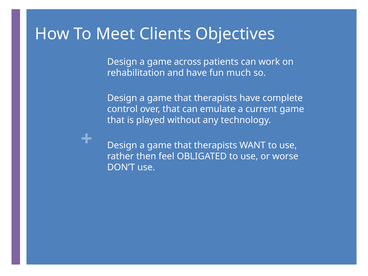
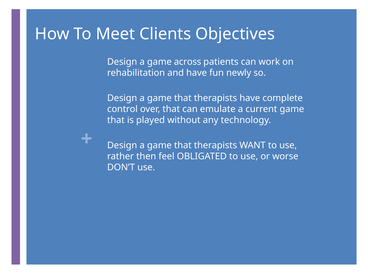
much: much -> newly
